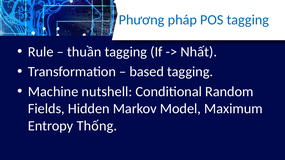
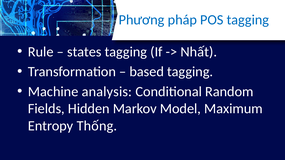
thuần: thuần -> states
nutshell: nutshell -> analysis
